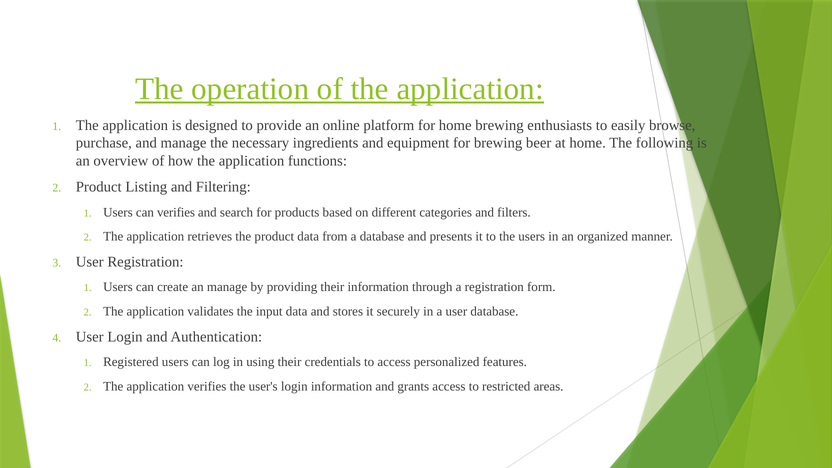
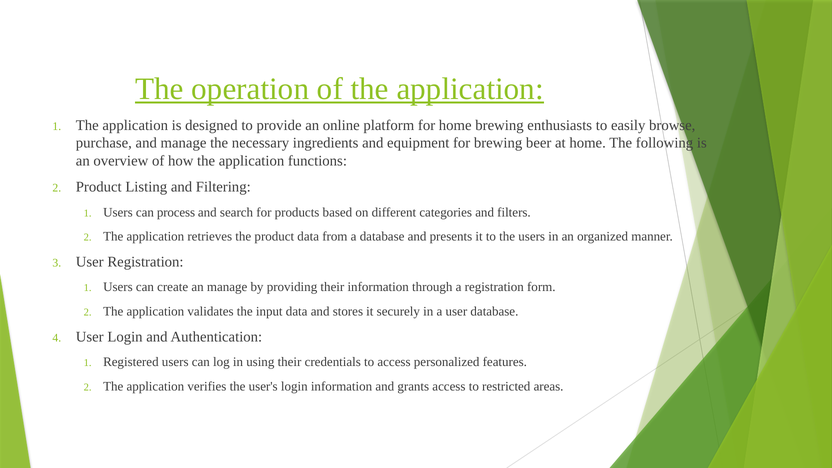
can verifies: verifies -> process
